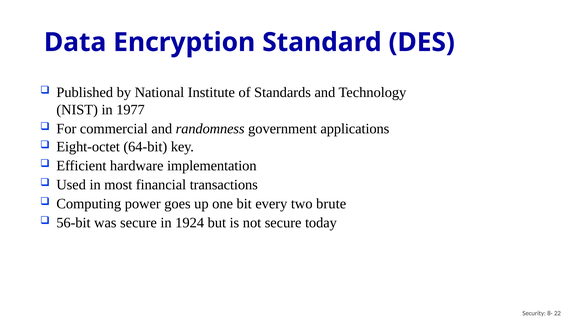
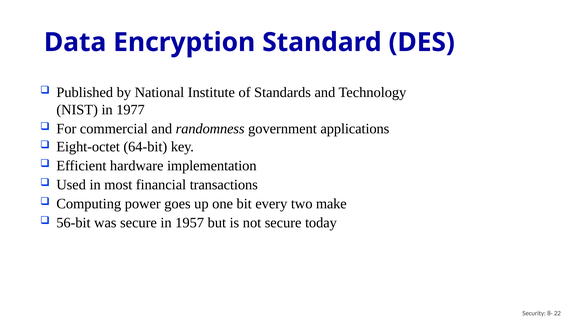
brute: brute -> make
1924: 1924 -> 1957
